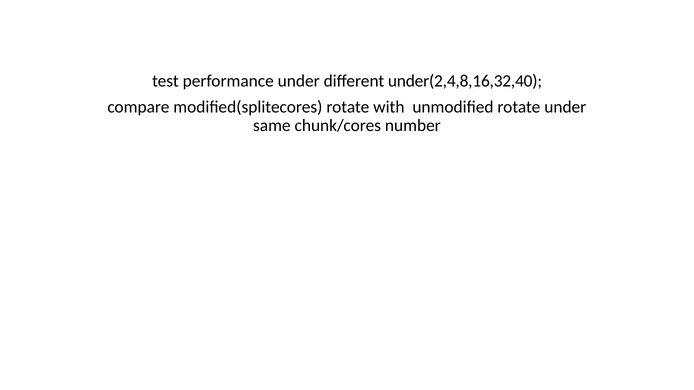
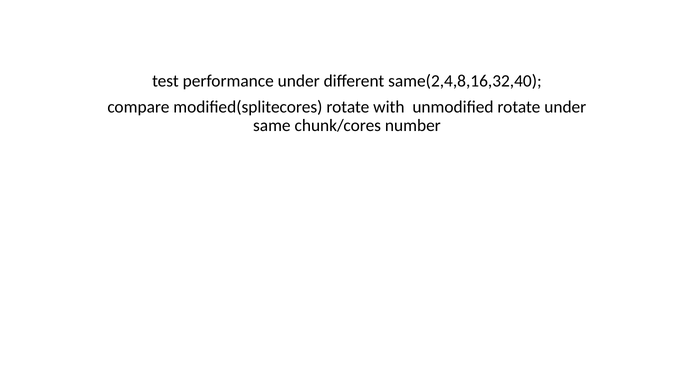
under(2,4,8,16,32,40: under(2,4,8,16,32,40 -> same(2,4,8,16,32,40
